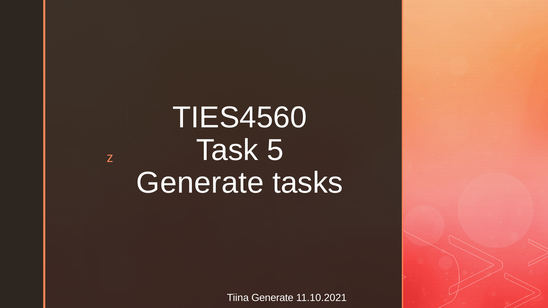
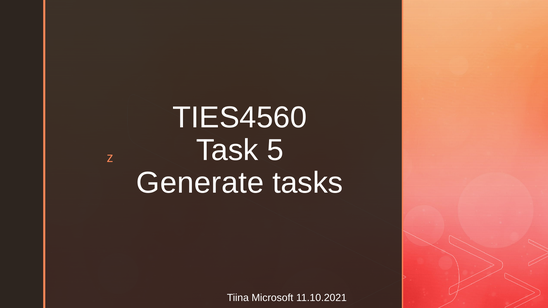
Tiina Generate: Generate -> Microsoft
